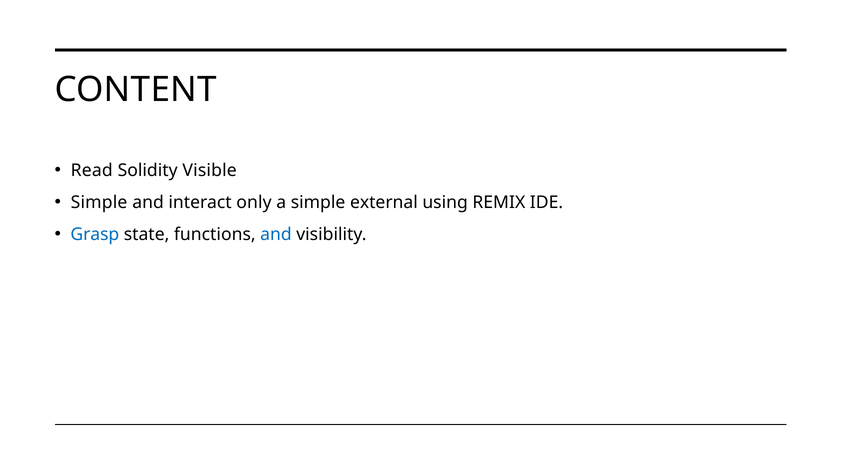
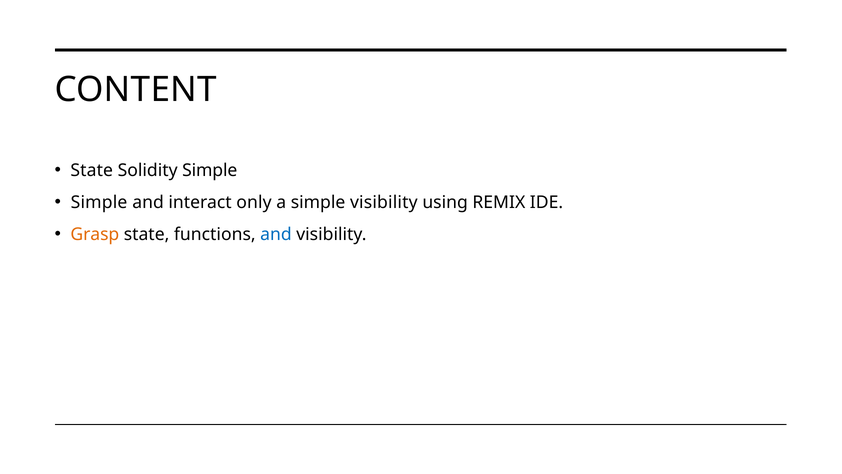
Read at (92, 170): Read -> State
Solidity Visible: Visible -> Simple
simple external: external -> visibility
Grasp colour: blue -> orange
